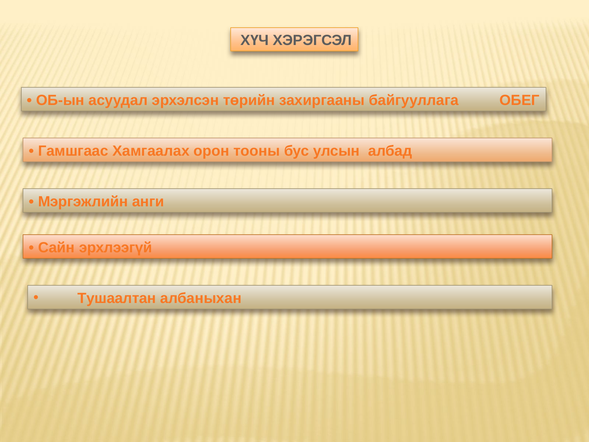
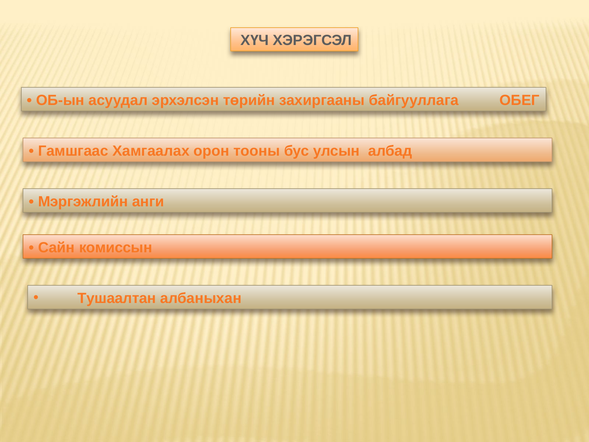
эрхлээгүй: эрхлээгүй -> комиссын
